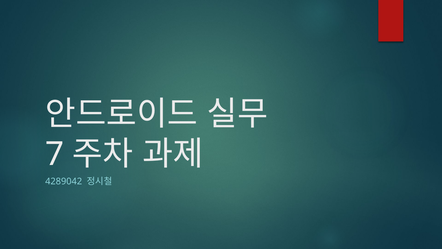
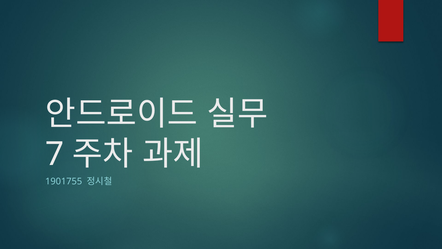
4289042: 4289042 -> 1901755
